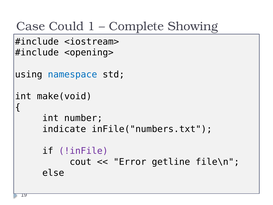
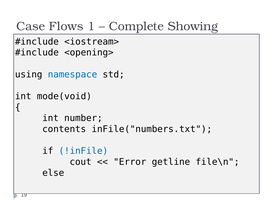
Could: Could -> Flows
make(void: make(void -> mode(void
indicate: indicate -> contents
!inFile colour: purple -> blue
